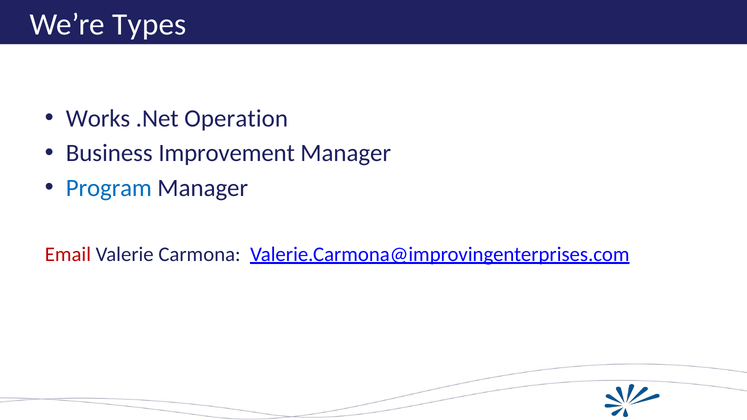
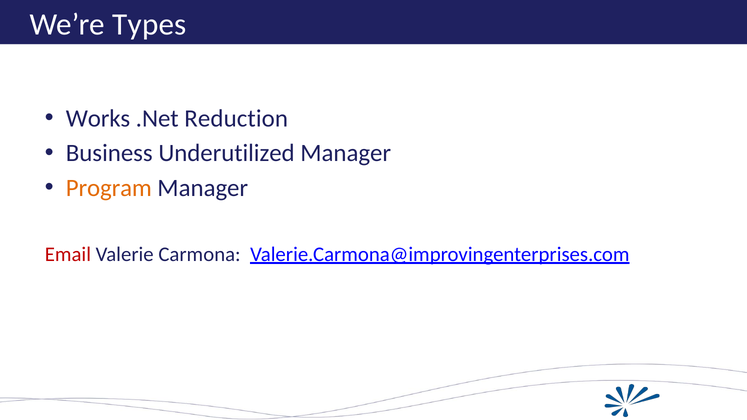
Operation: Operation -> Reduction
Improvement: Improvement -> Underutilized
Program colour: blue -> orange
